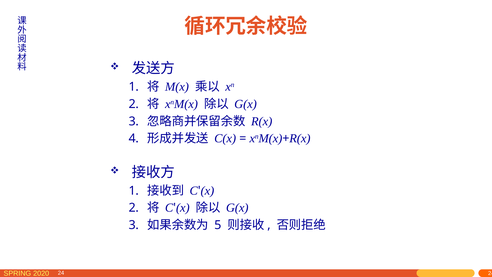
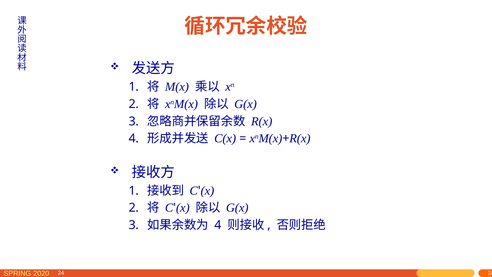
5 at (218, 225): 5 -> 4
